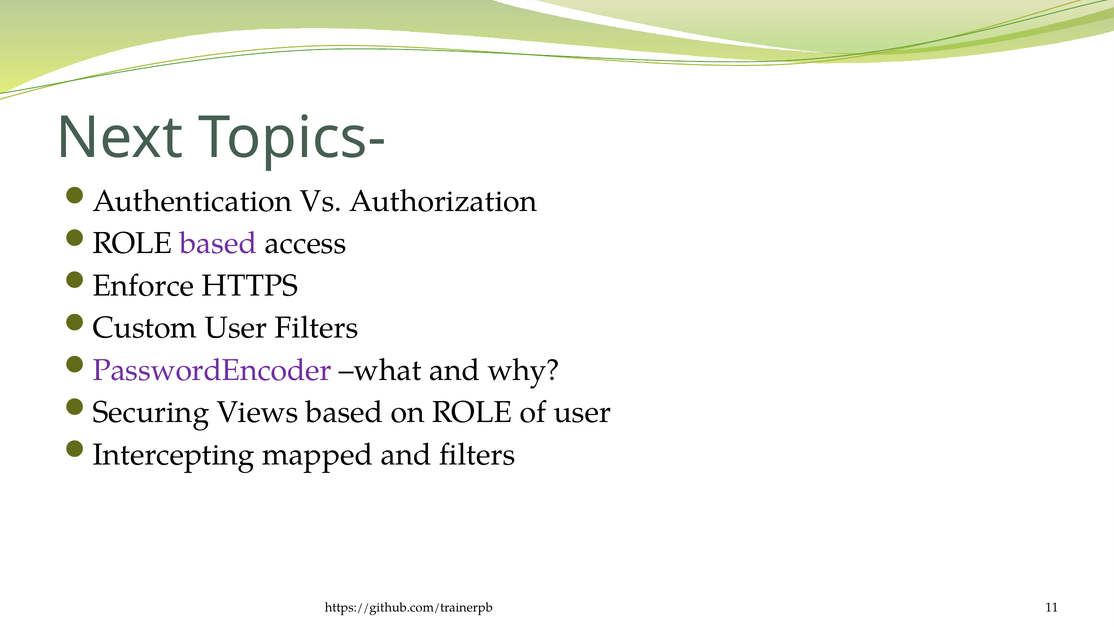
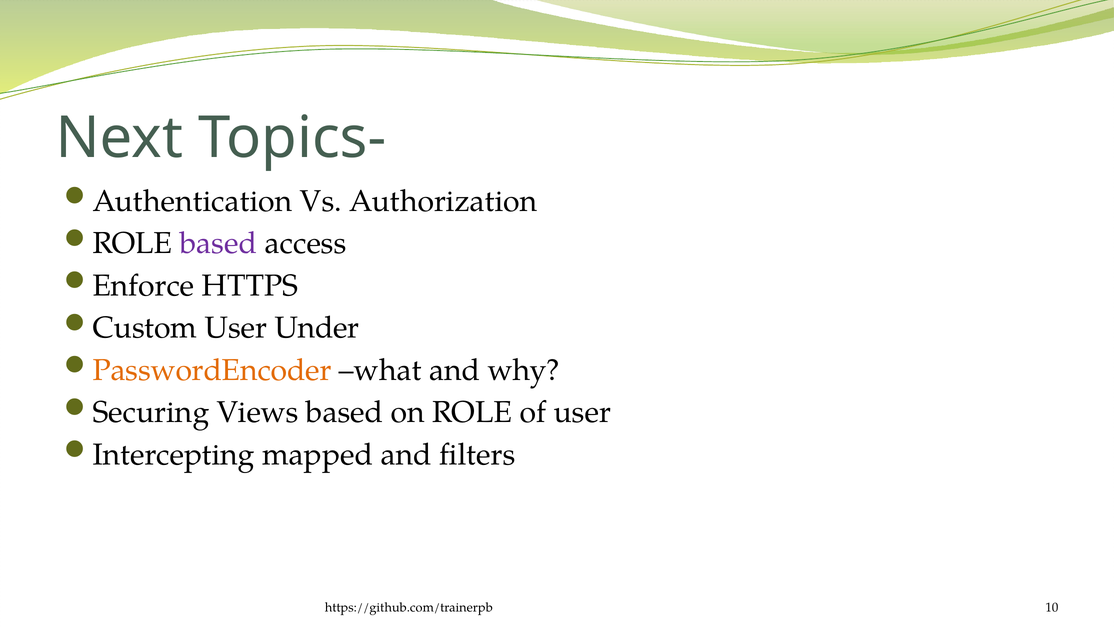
User Filters: Filters -> Under
PasswordEncoder colour: purple -> orange
11: 11 -> 10
